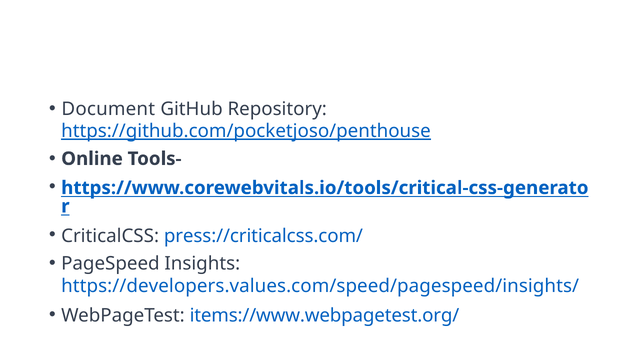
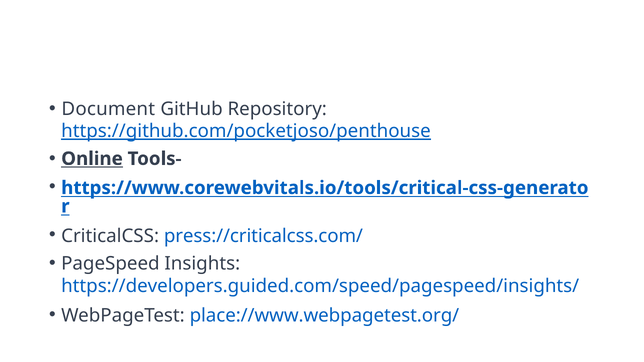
Online underline: none -> present
https://developers.values.com/speed/pagespeed/insights/: https://developers.values.com/speed/pagespeed/insights/ -> https://developers.guided.com/speed/pagespeed/insights/
items://www.webpagetest.org/: items://www.webpagetest.org/ -> place://www.webpagetest.org/
